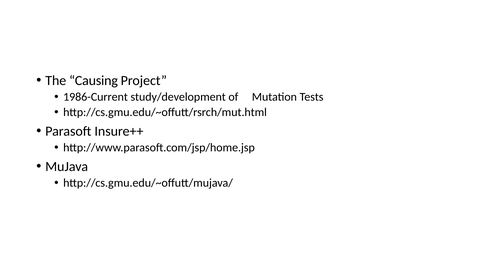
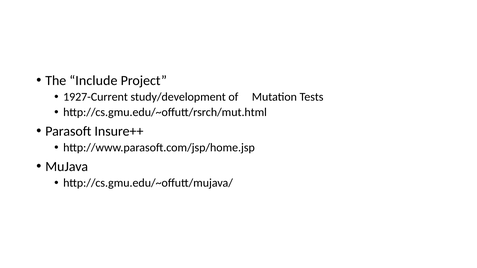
Causing: Causing -> Include
1986-Current: 1986-Current -> 1927-Current
